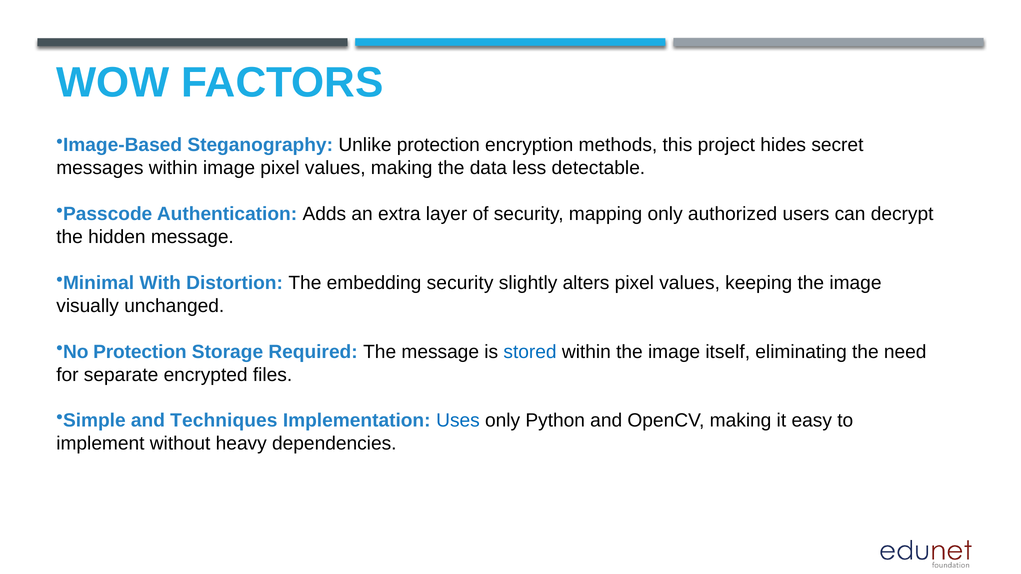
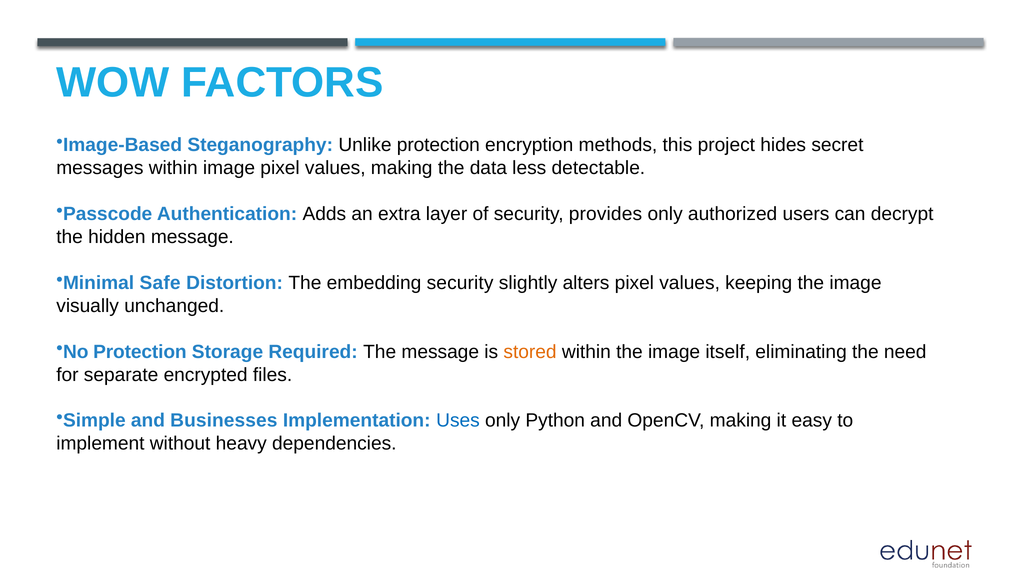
mapping: mapping -> provides
With: With -> Safe
stored colour: blue -> orange
Techniques: Techniques -> Businesses
